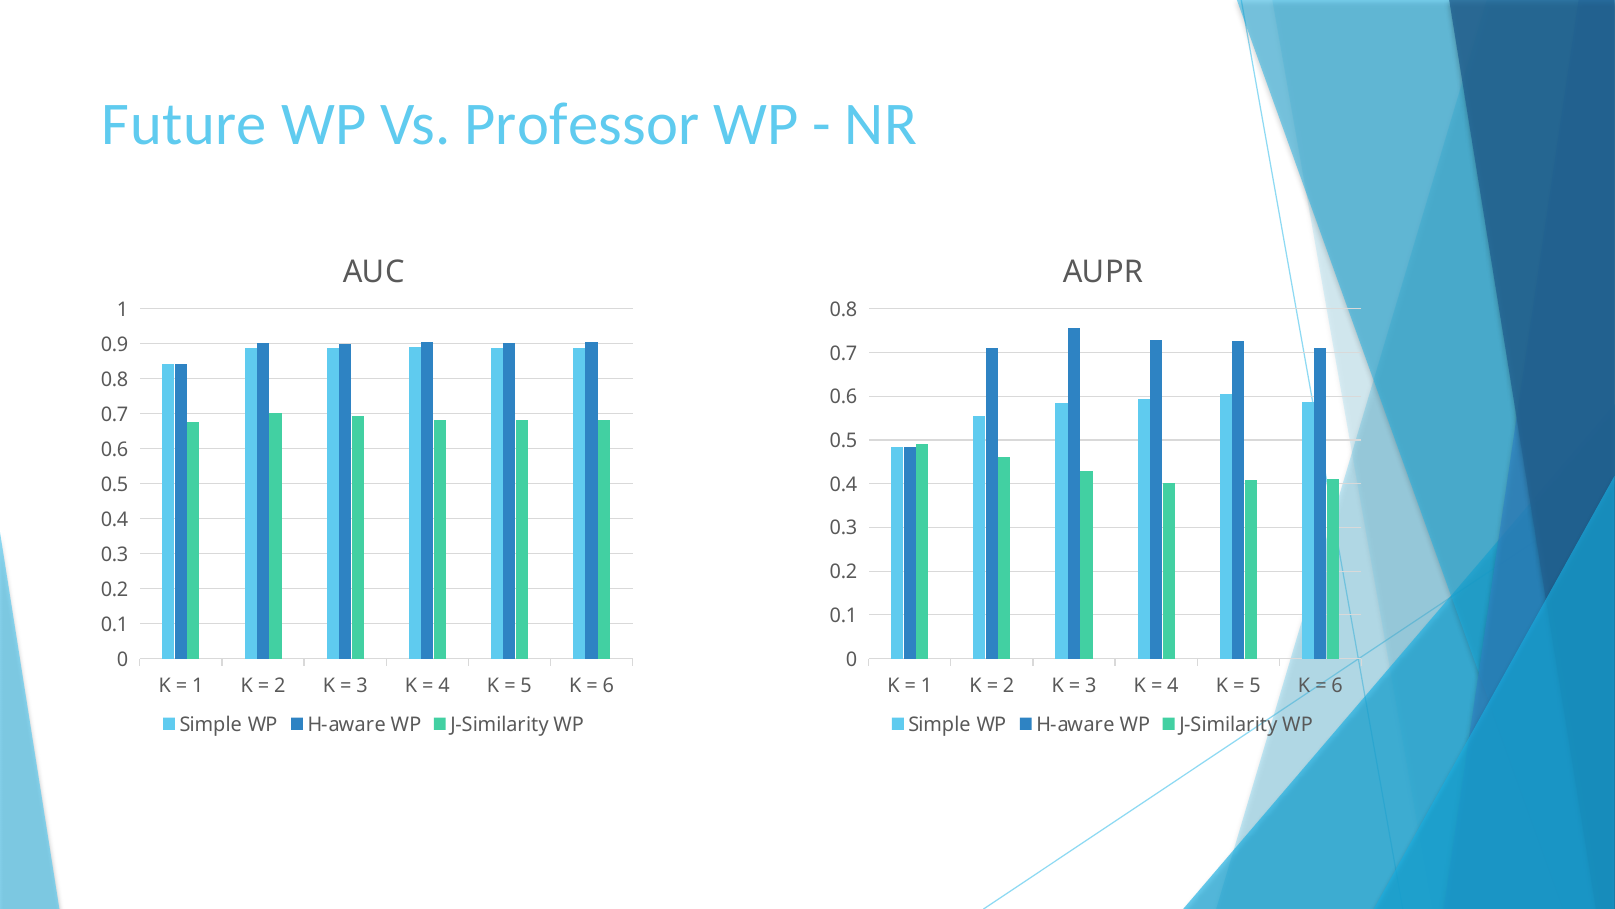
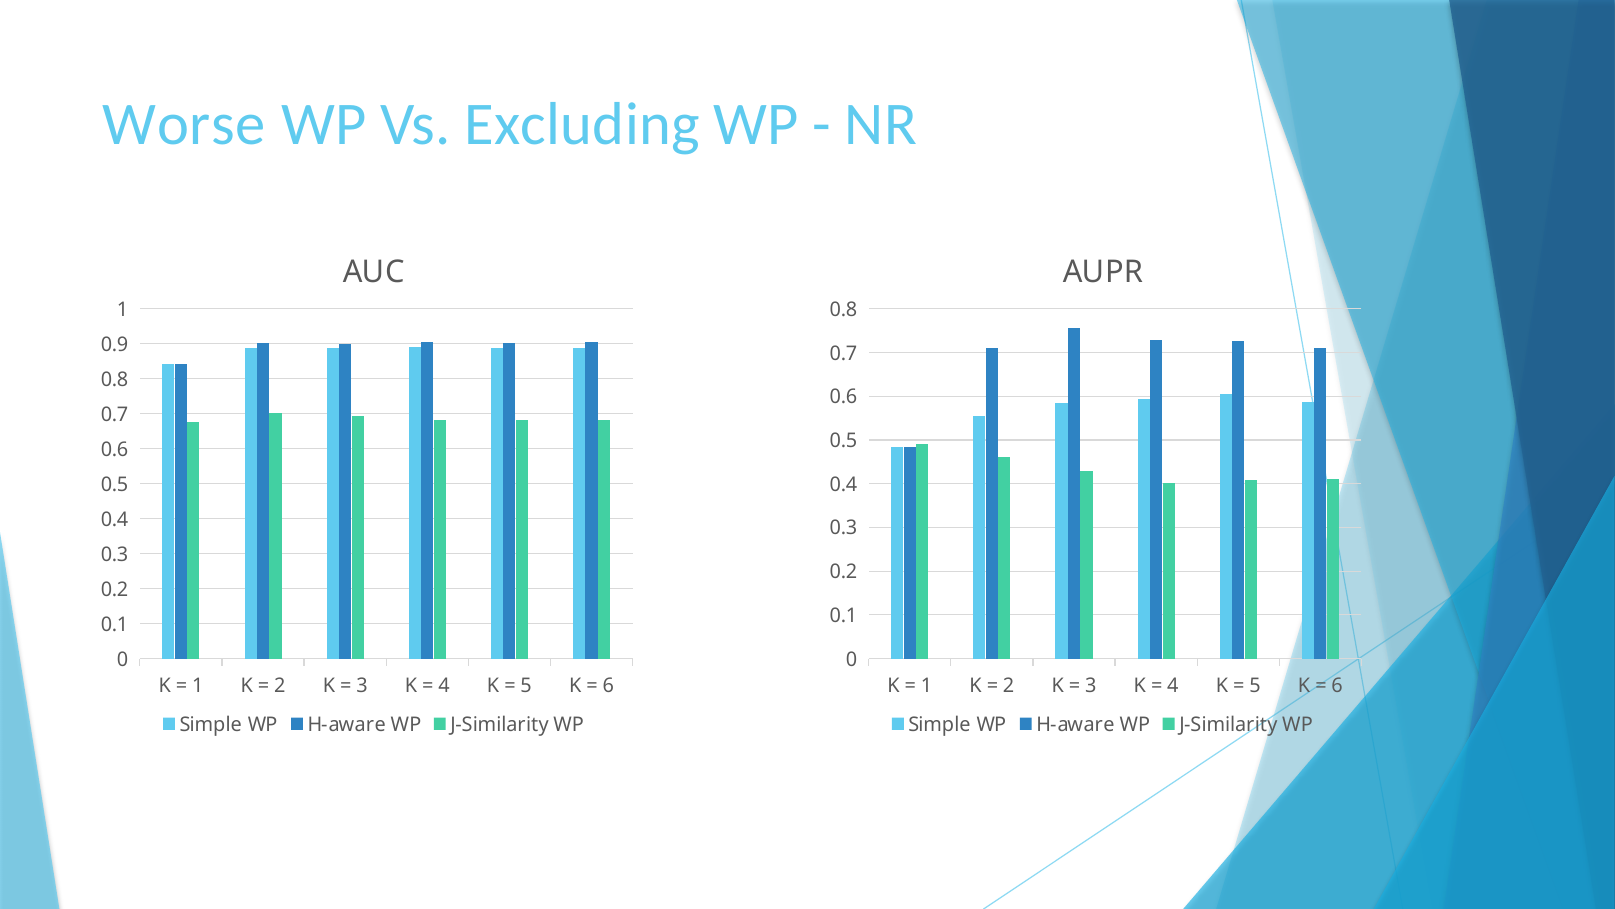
Future: Future -> Worse
Professor: Professor -> Excluding
